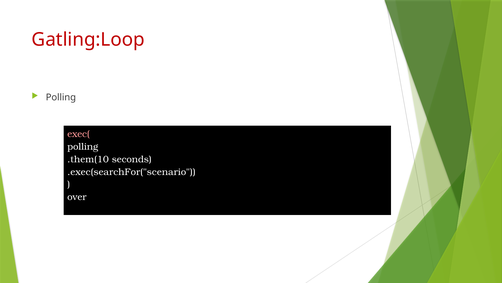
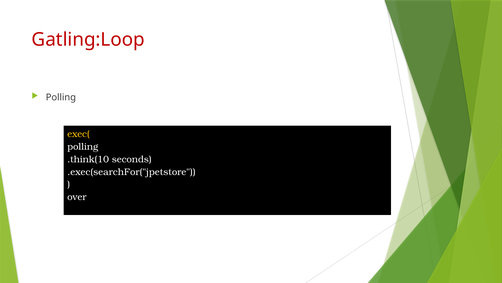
exec( colour: pink -> yellow
.them(10: .them(10 -> .think(10
.exec(searchFor("scenario: .exec(searchFor("scenario -> .exec(searchFor("jpetstore
